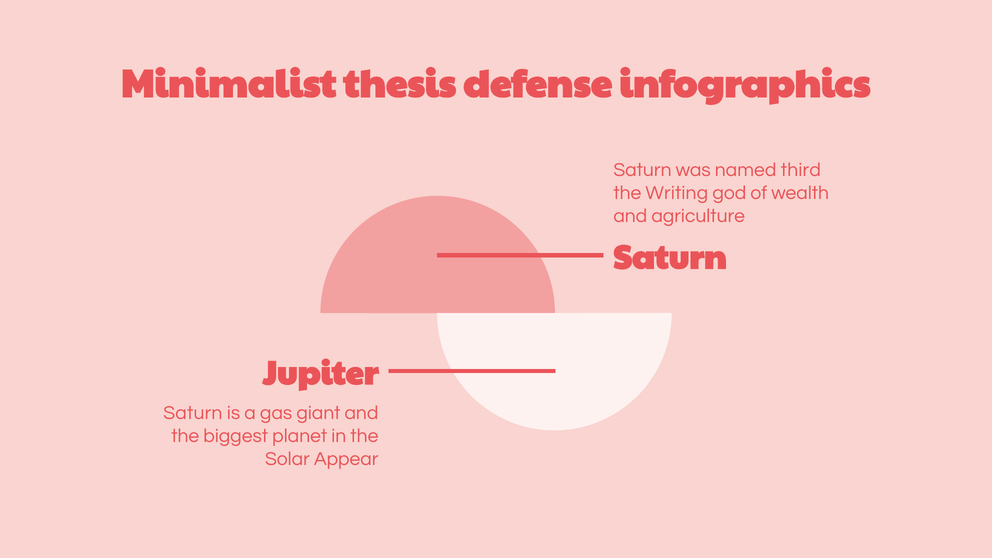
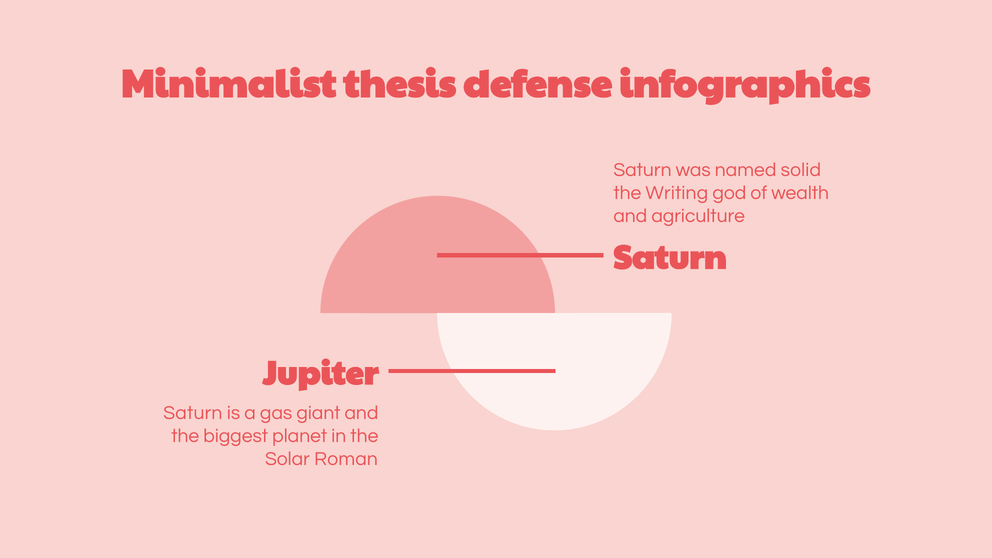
third: third -> solid
Appear: Appear -> Roman
